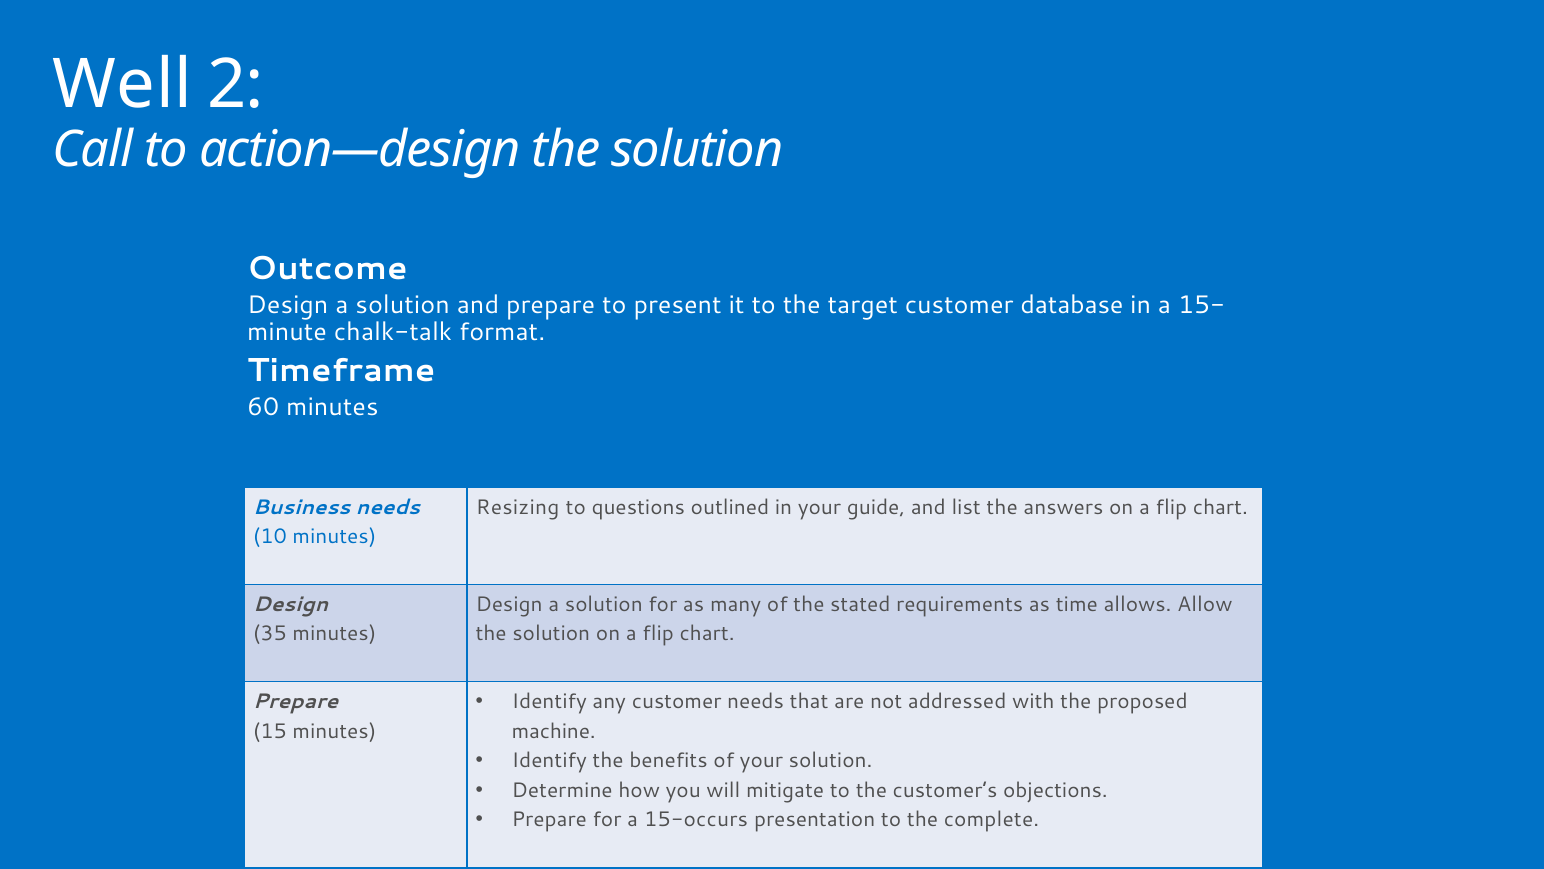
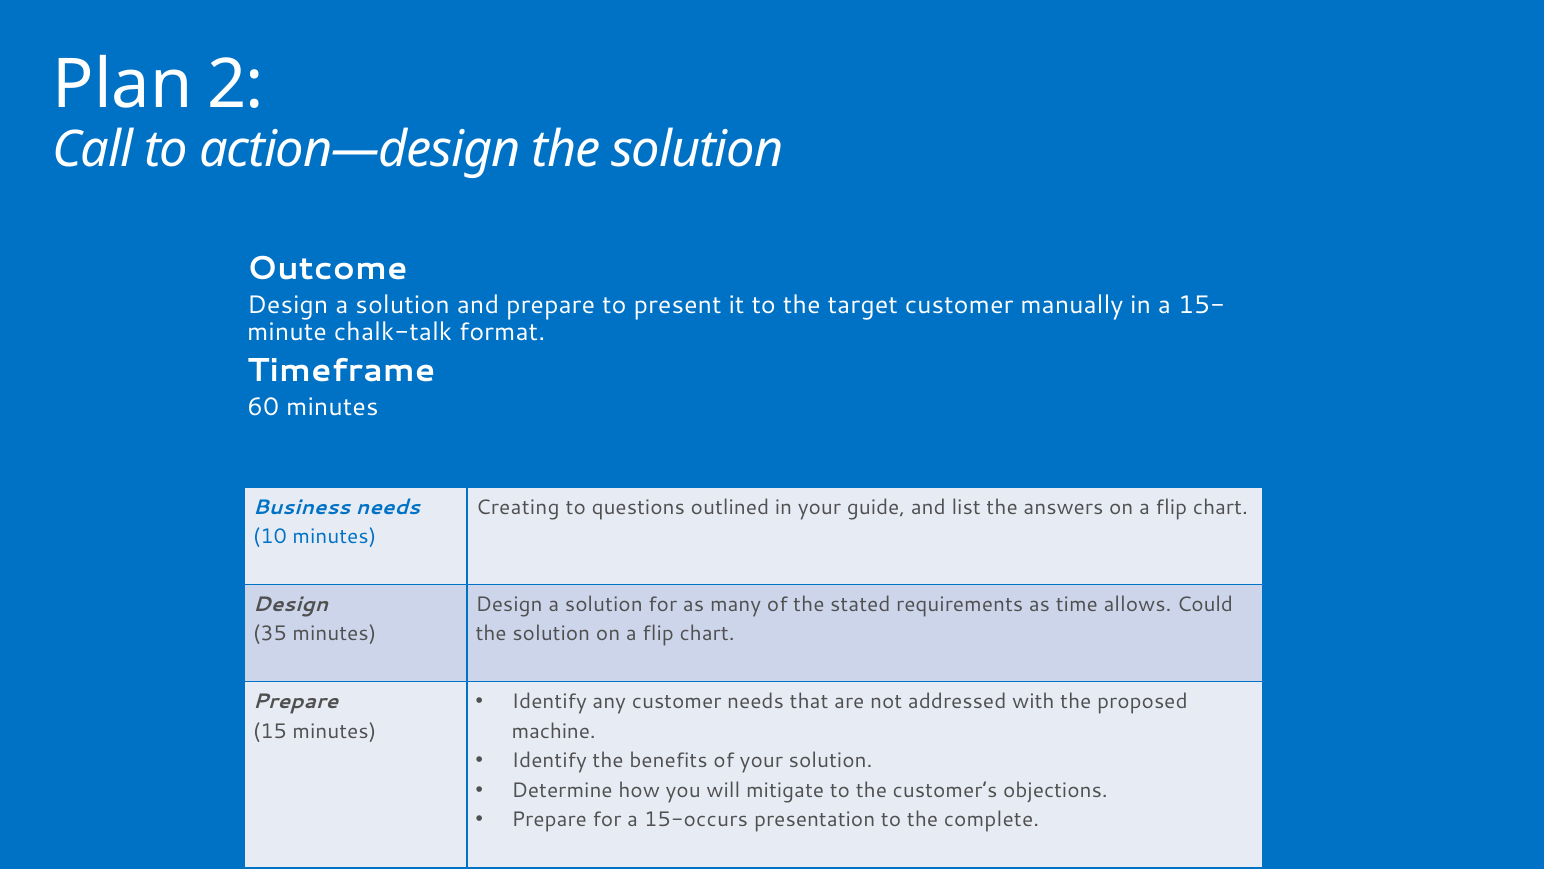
Well: Well -> Plan
database: database -> manually
Resizing: Resizing -> Creating
Allow: Allow -> Could
